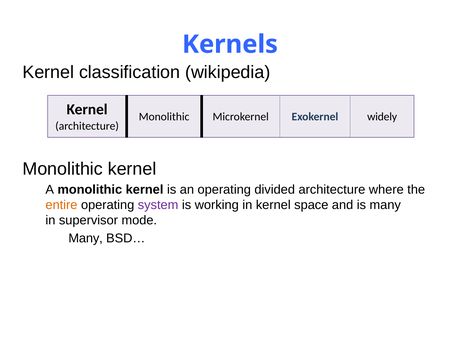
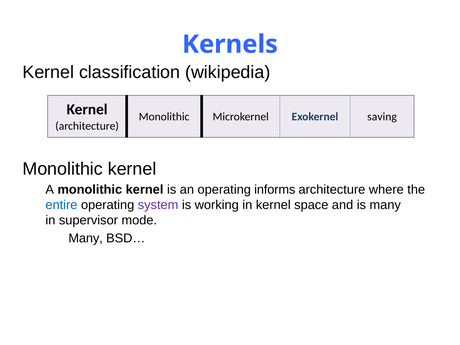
widely: widely -> saving
divided: divided -> informs
entire colour: orange -> blue
